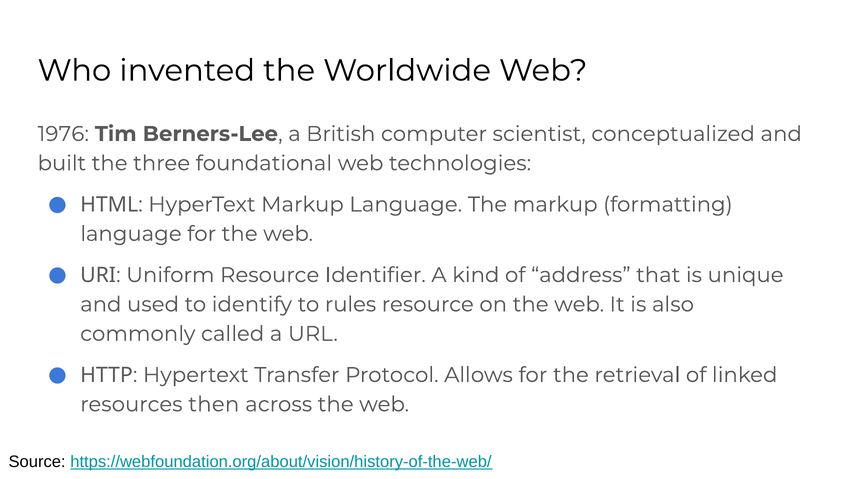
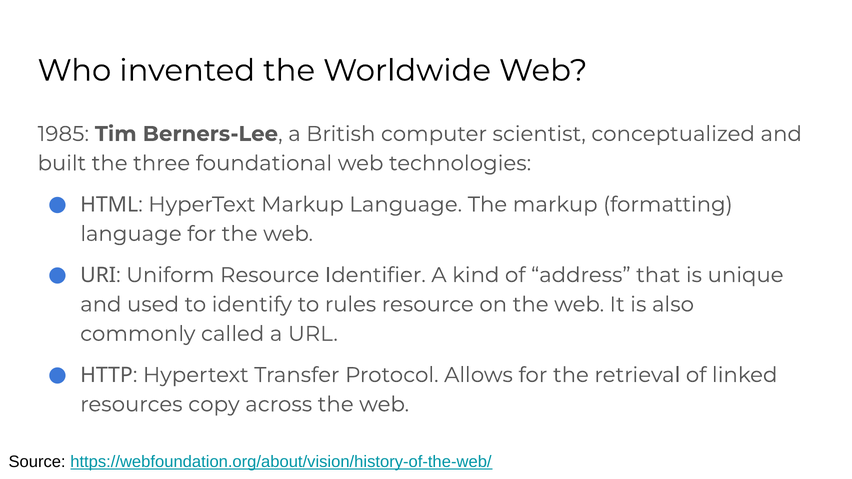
1976: 1976 -> 1985
then: then -> copy
